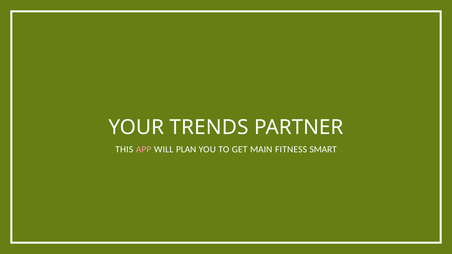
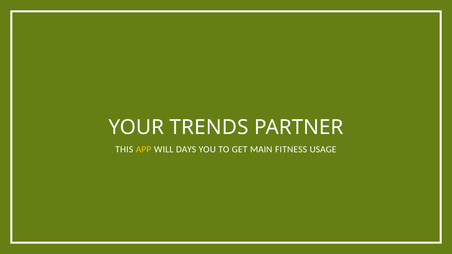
APP colour: pink -> yellow
PLAN: PLAN -> DAYS
SMART: SMART -> USAGE
